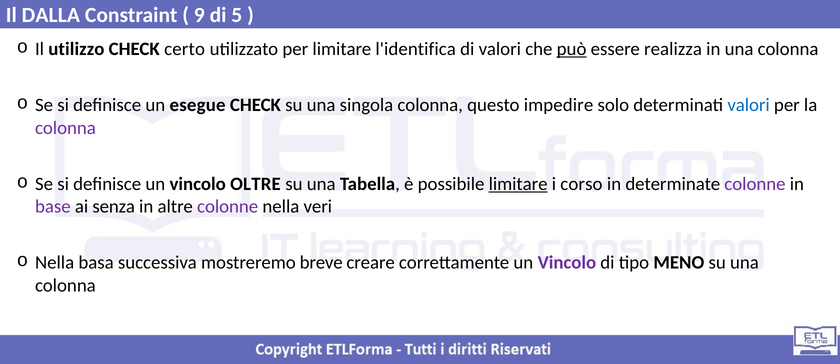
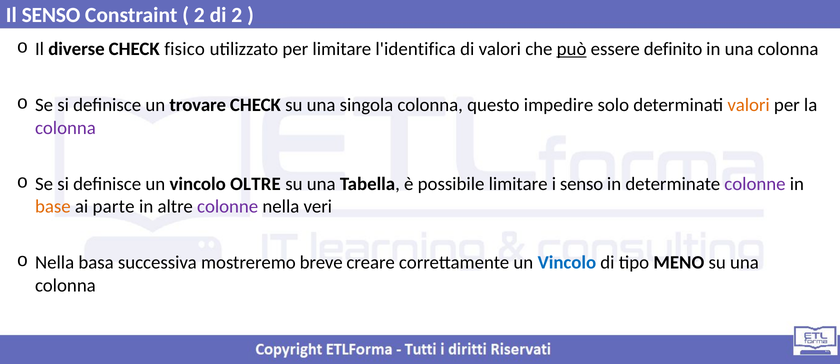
Il DALLA: DALLA -> SENSO
9 at (199, 15): 9 -> 2
di 5: 5 -> 2
utilizzo: utilizzo -> diverse
certo: certo -> fisico
realizza: realizza -> definito
esegue: esegue -> trovare
valori at (749, 105) colour: blue -> orange
limitare at (518, 184) underline: present -> none
i corso: corso -> senso
base colour: purple -> orange
senza: senza -> parte
Vincolo at (567, 262) colour: purple -> blue
